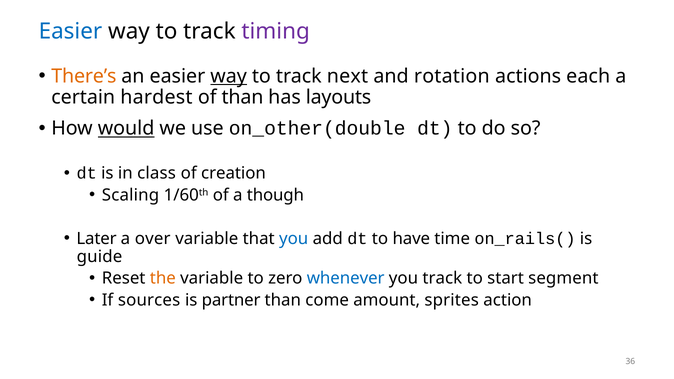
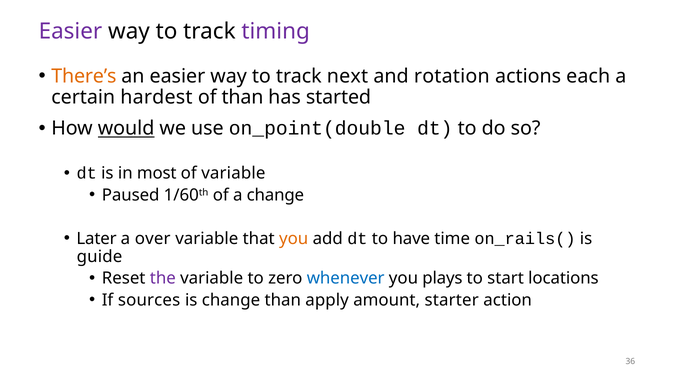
Easier at (70, 31) colour: blue -> purple
way at (229, 76) underline: present -> none
layouts: layouts -> started
on_other(double: on_other(double -> on_point(double
class: class -> most
of creation: creation -> variable
Scaling: Scaling -> Paused
a though: though -> change
you at (294, 239) colour: blue -> orange
the colour: orange -> purple
you track: track -> plays
segment: segment -> locations
is partner: partner -> change
come: come -> apply
sprites: sprites -> starter
